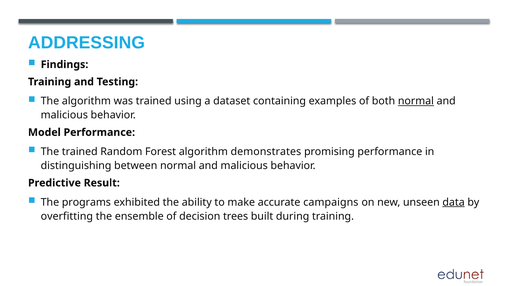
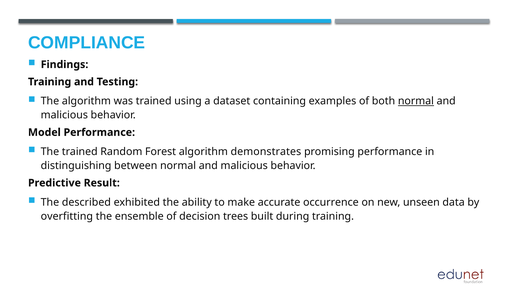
ADDRESSING: ADDRESSING -> COMPLIANCE
programs: programs -> described
campaigns: campaigns -> occurrence
data underline: present -> none
